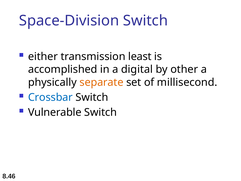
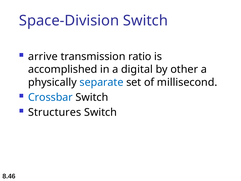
either: either -> arrive
least: least -> ratio
separate colour: orange -> blue
Vulnerable: Vulnerable -> Structures
